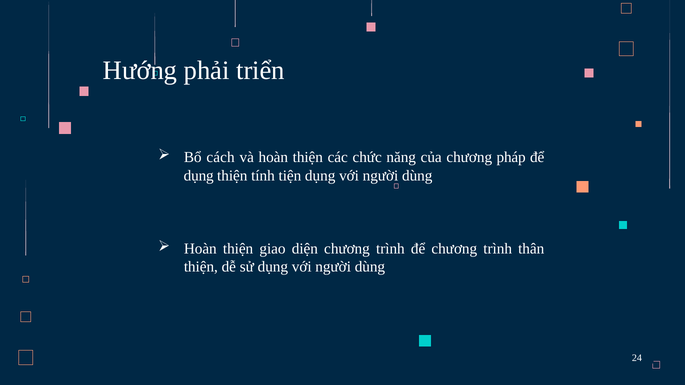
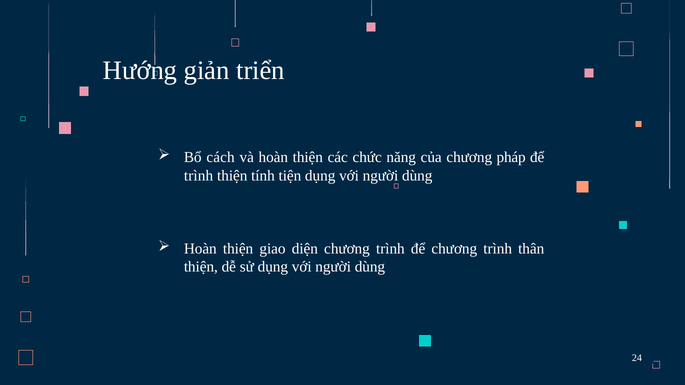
phải: phải -> giản
dụng at (199, 176): dụng -> trình
